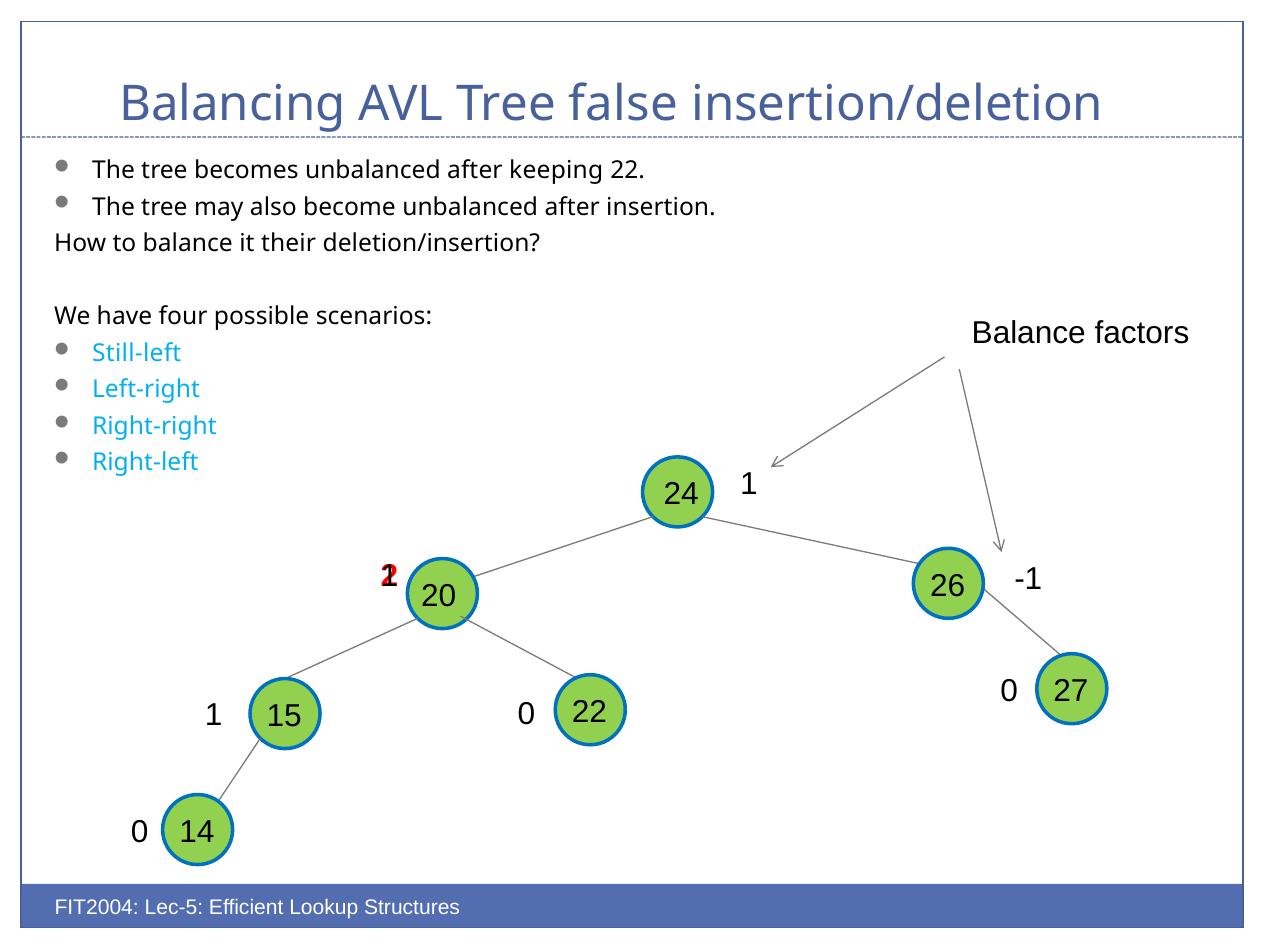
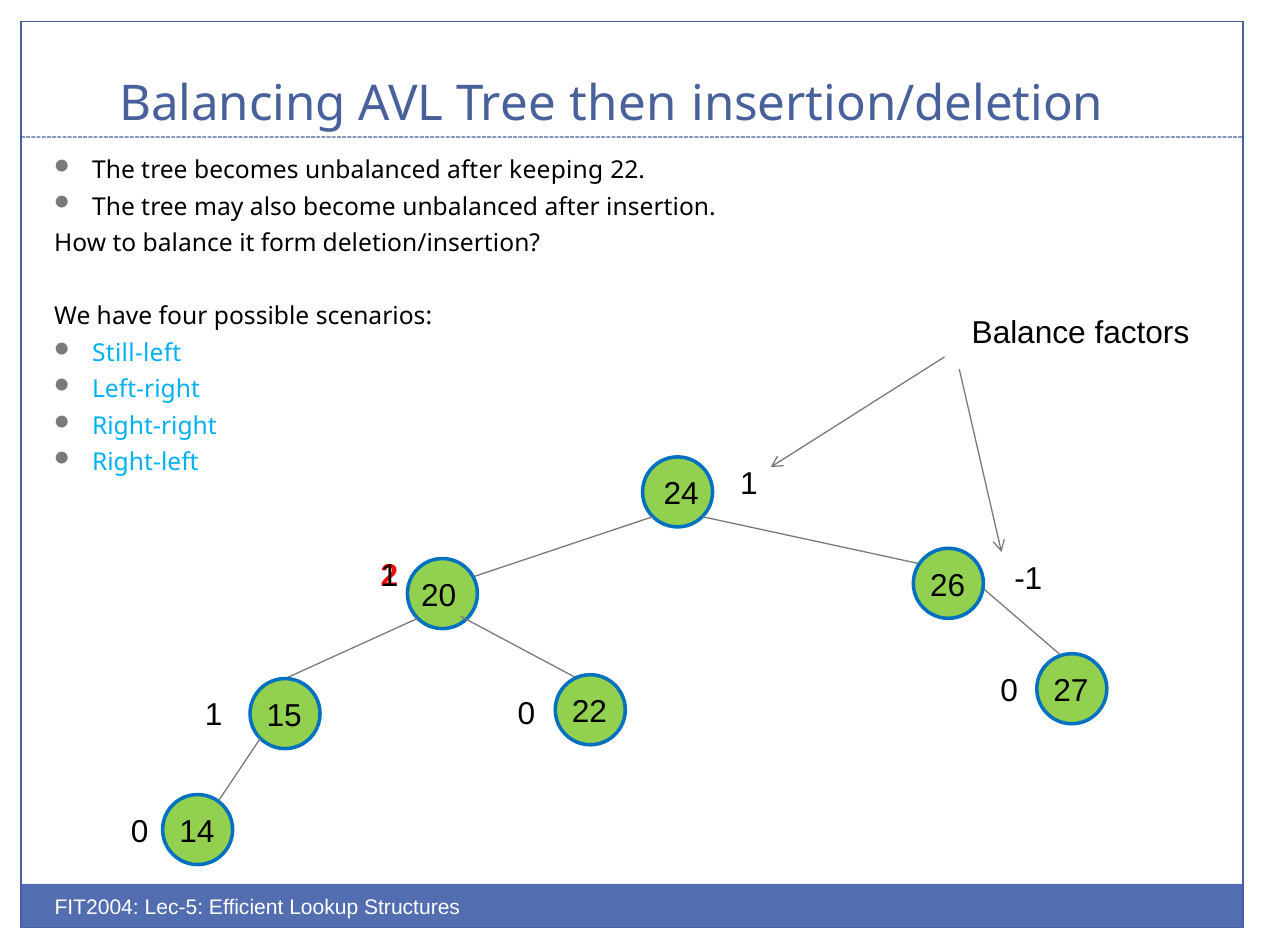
false: false -> then
their: their -> form
